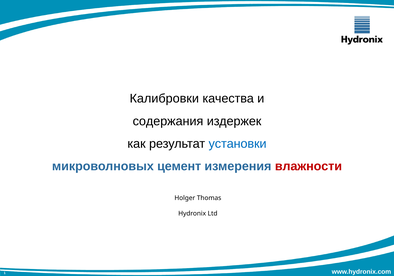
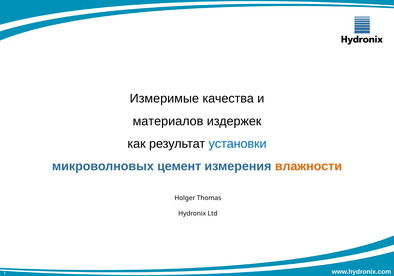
Калибровки: Калибровки -> Измеримые
содержания: содержания -> материалов
влажности colour: red -> orange
